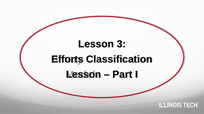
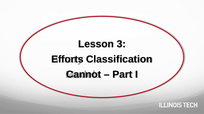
Lesson at (84, 75): Lesson -> Cannot
